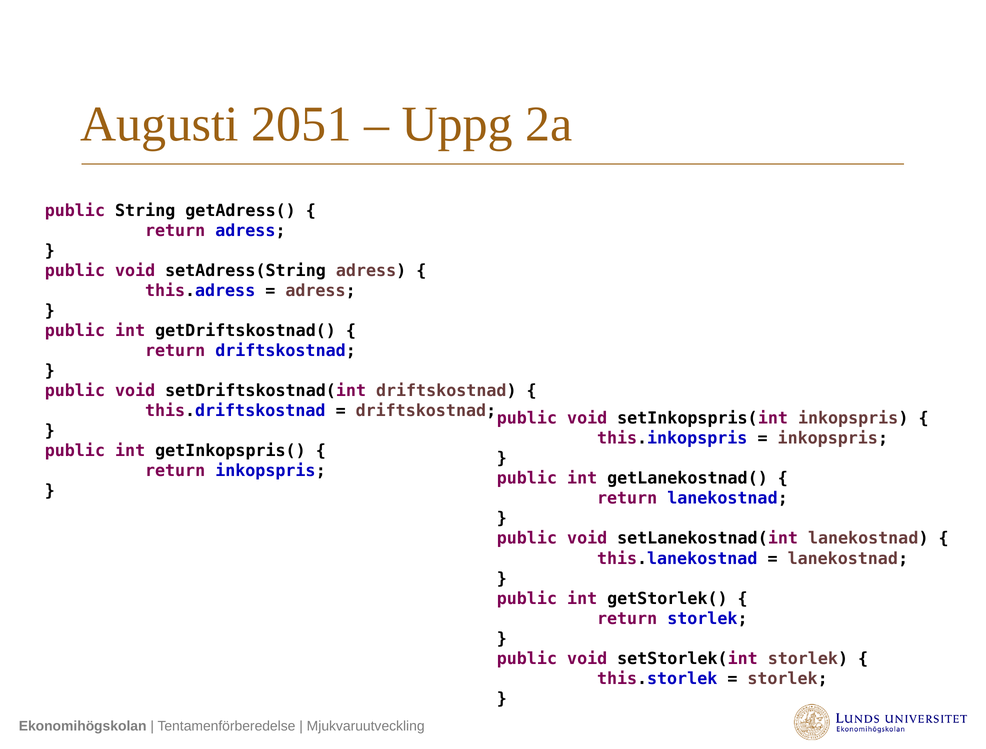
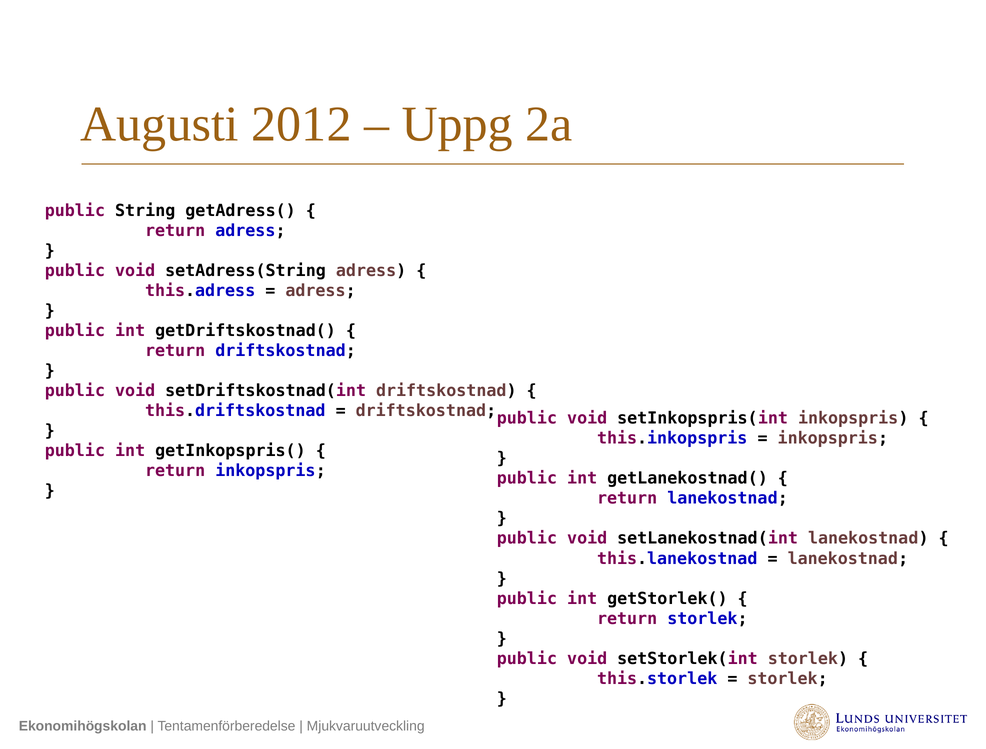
2051: 2051 -> 2012
